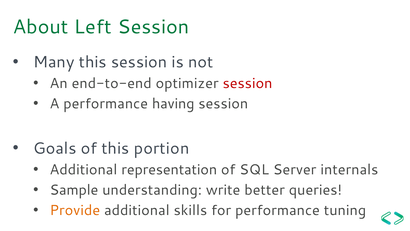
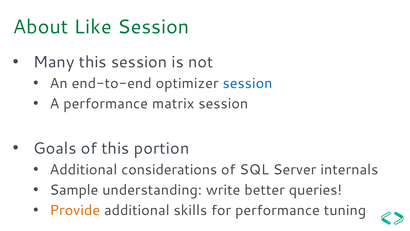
Left: Left -> Like
session at (248, 83) colour: red -> blue
having: having -> matrix
representation: representation -> considerations
